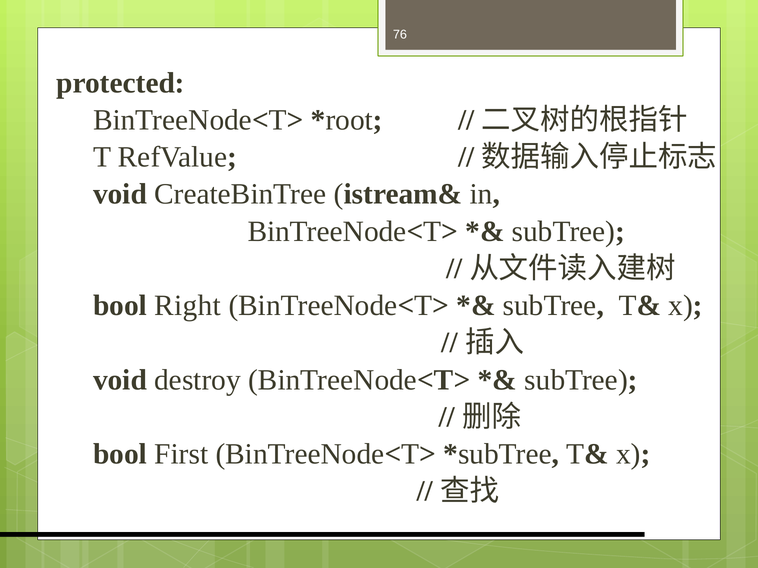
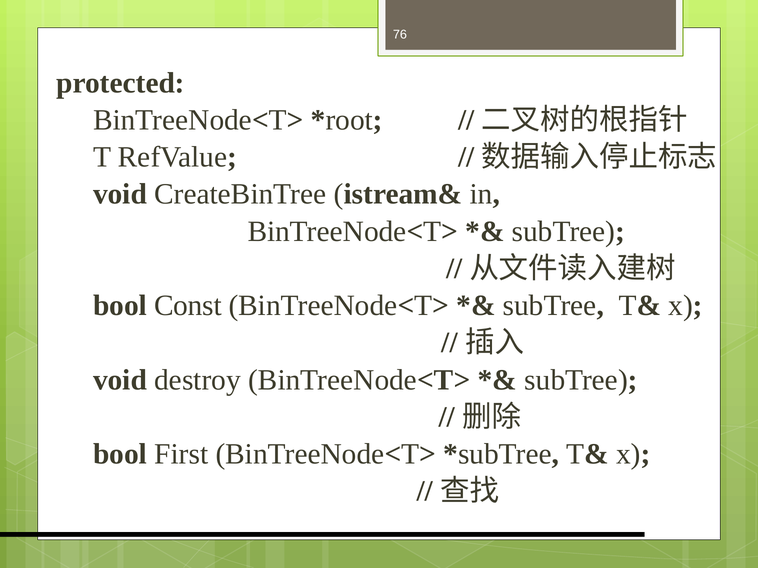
Right: Right -> Const
